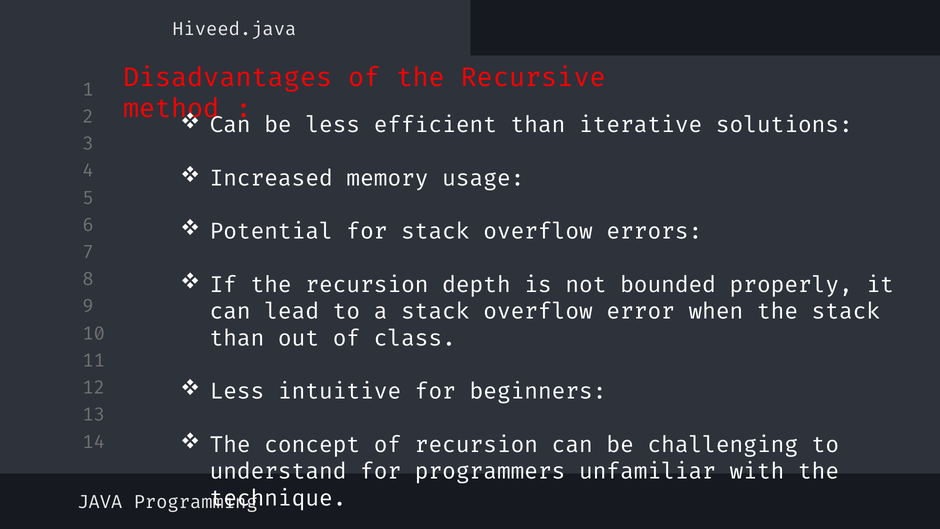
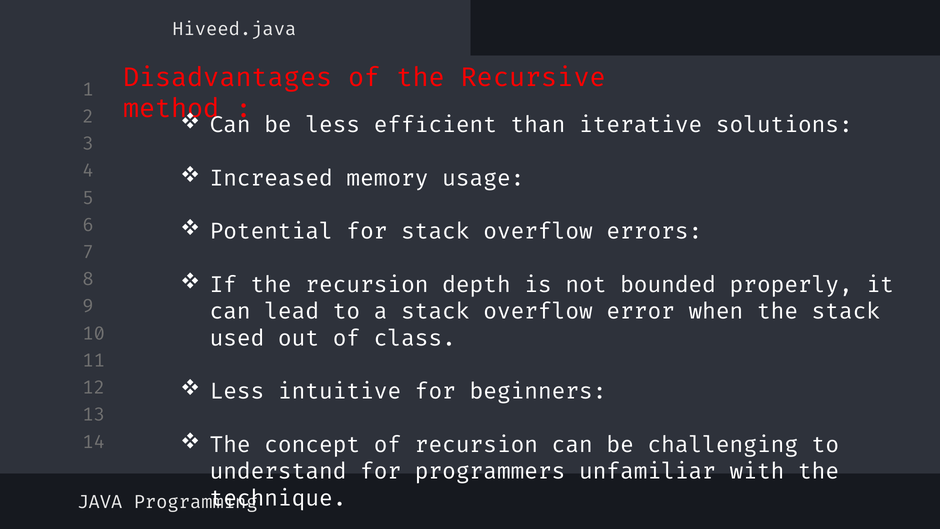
than at (237, 338): than -> used
